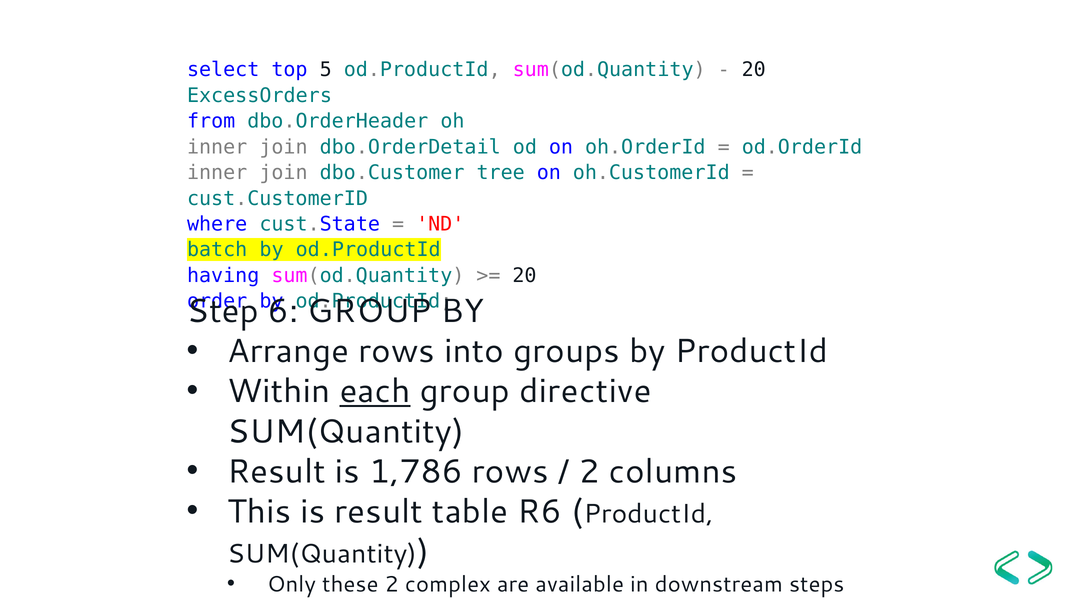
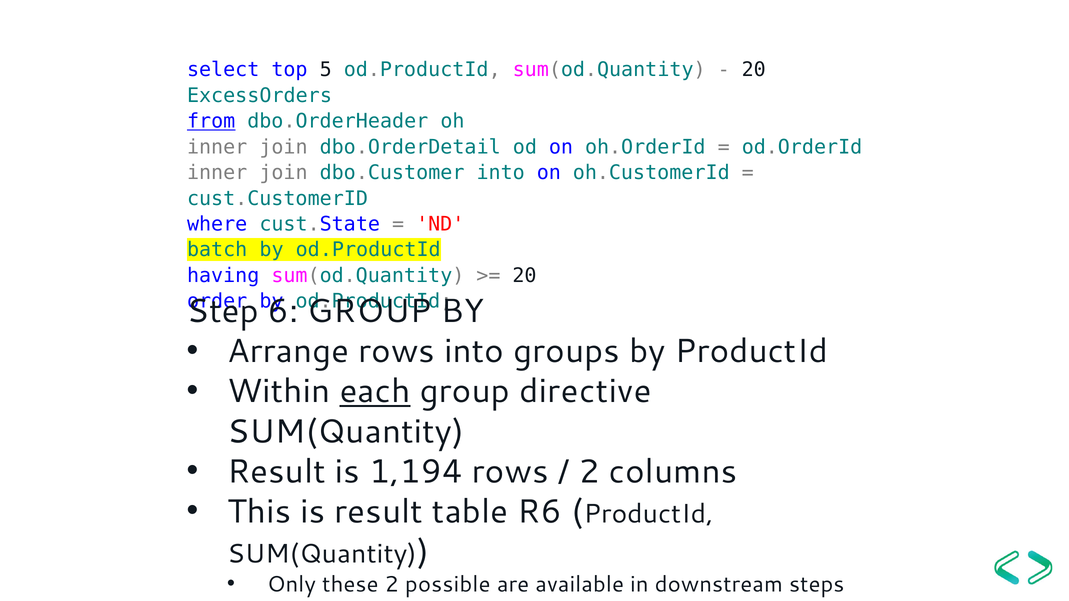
from underline: none -> present
dbo.Customer tree: tree -> into
1,786: 1,786 -> 1,194
complex: complex -> possible
